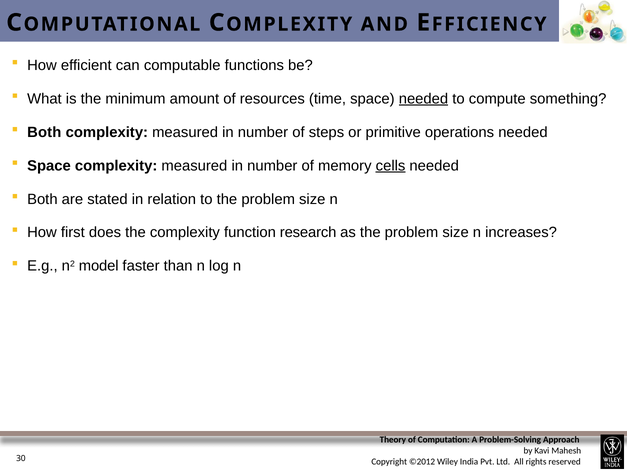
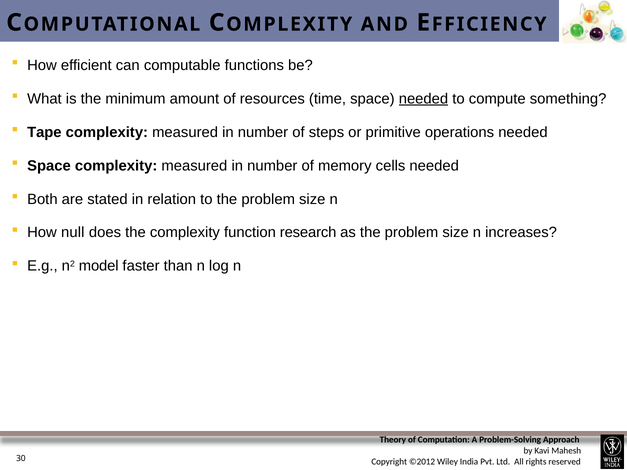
Both at (44, 132): Both -> Tape
cells underline: present -> none
first: first -> null
